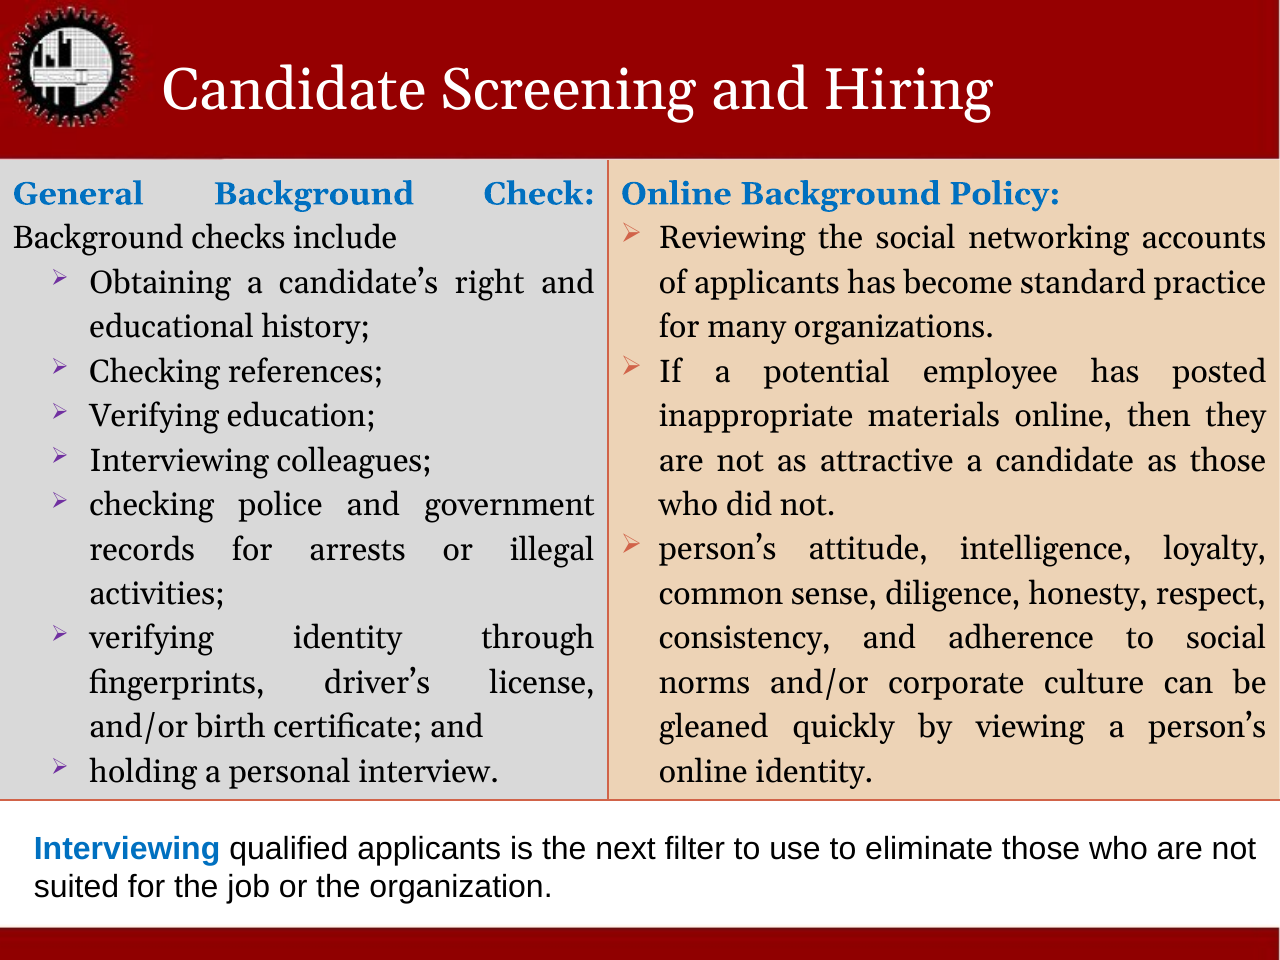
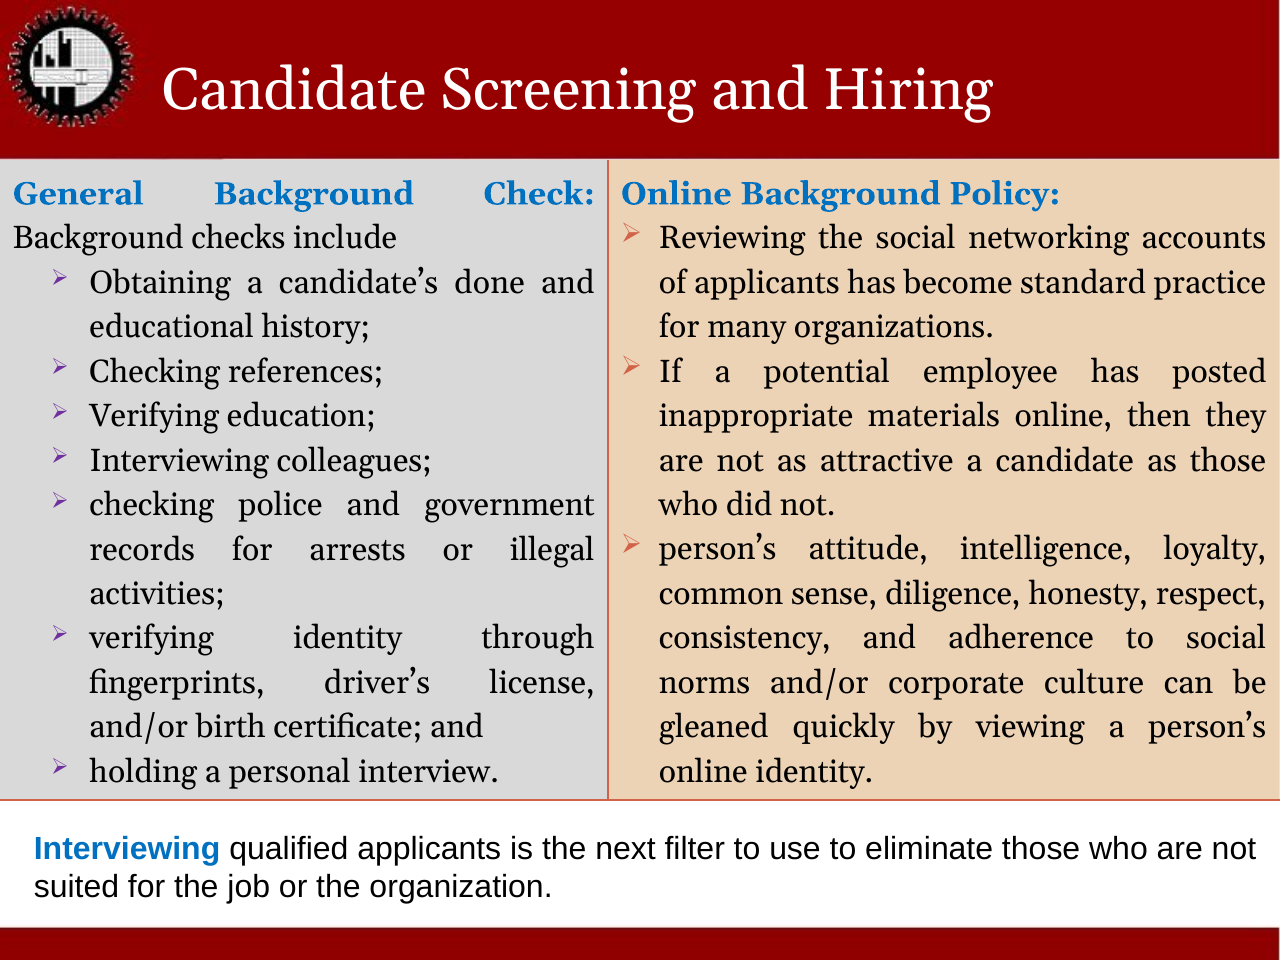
right: right -> done
